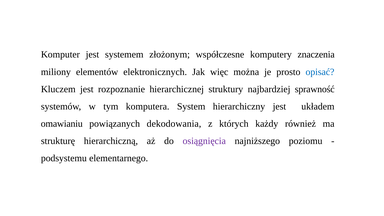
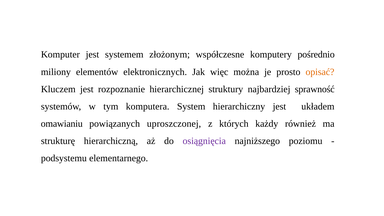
znaczenia: znaczenia -> pośrednio
opisać colour: blue -> orange
dekodowania: dekodowania -> uproszczonej
